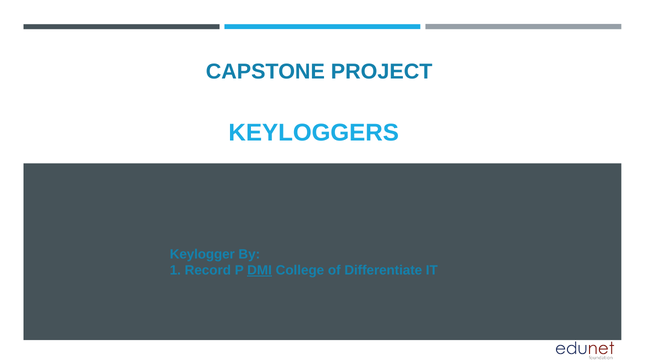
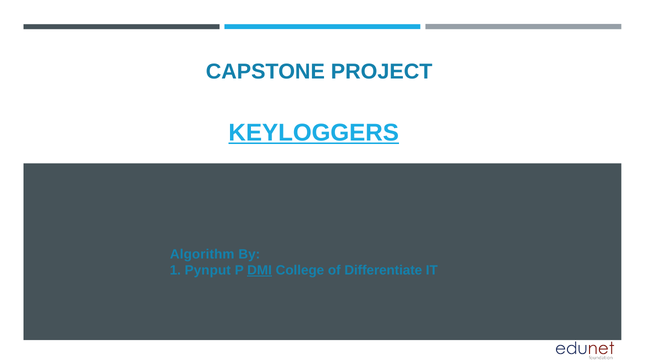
KEYLOGGERS underline: none -> present
Keylogger: Keylogger -> Algorithm
Record: Record -> Pynput
